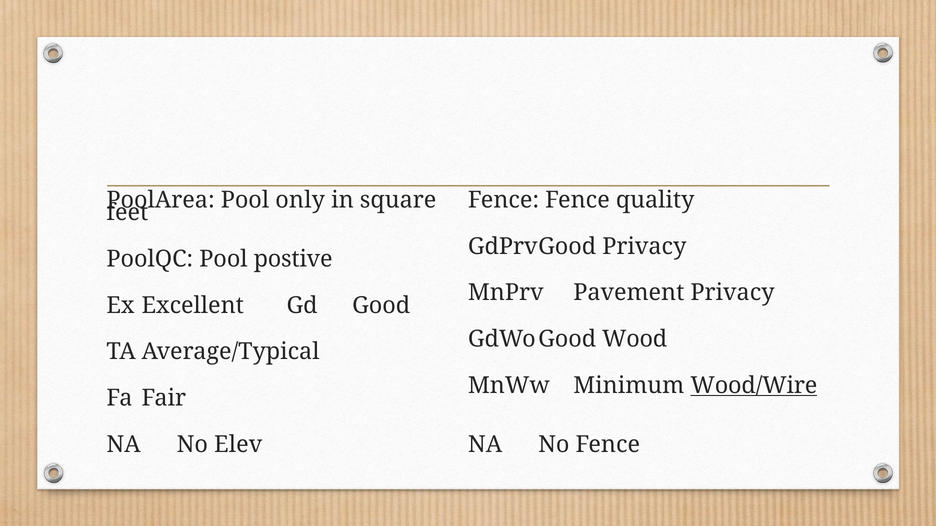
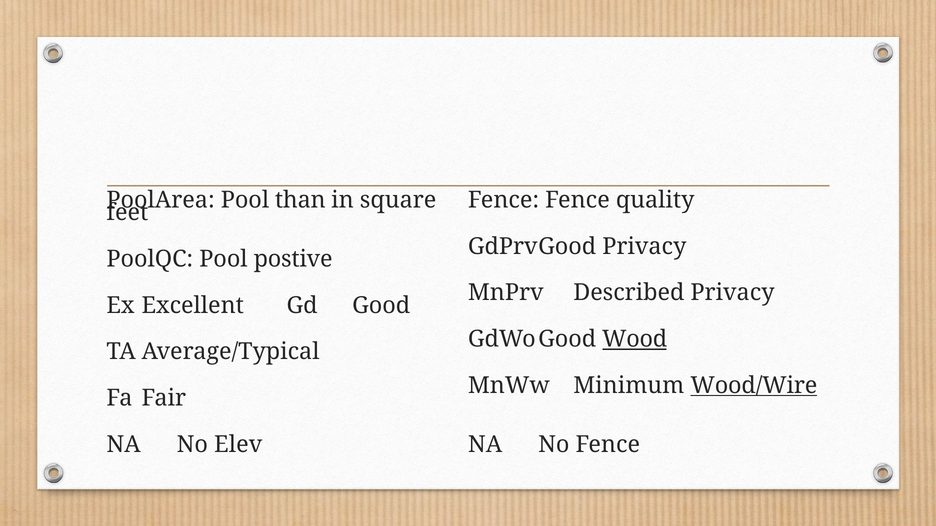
only: only -> than
Pavement: Pavement -> Described
Wood underline: none -> present
